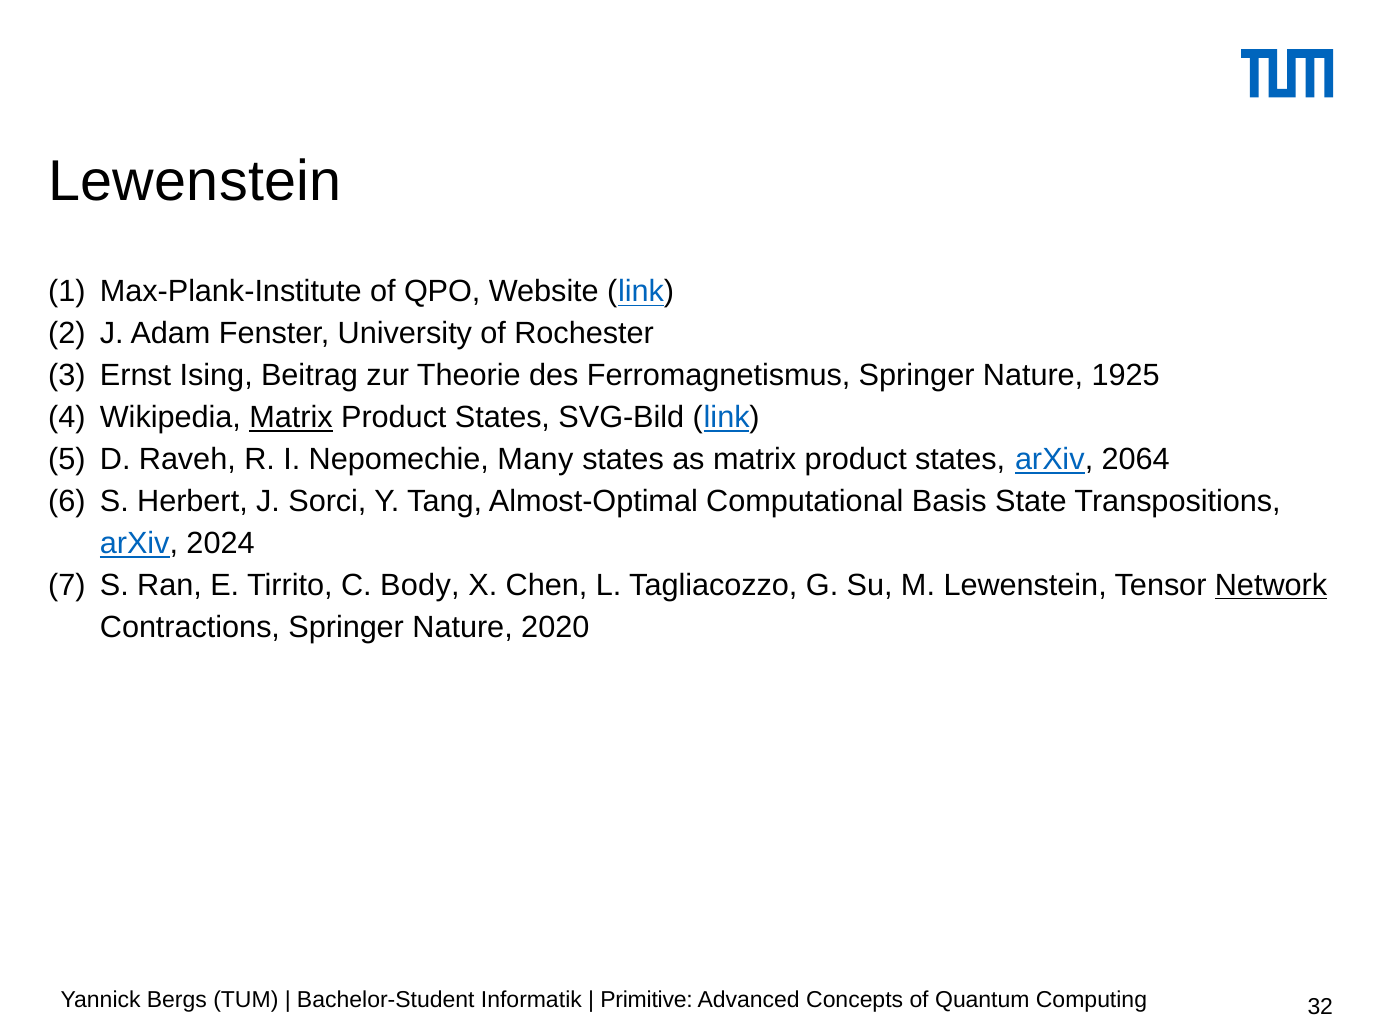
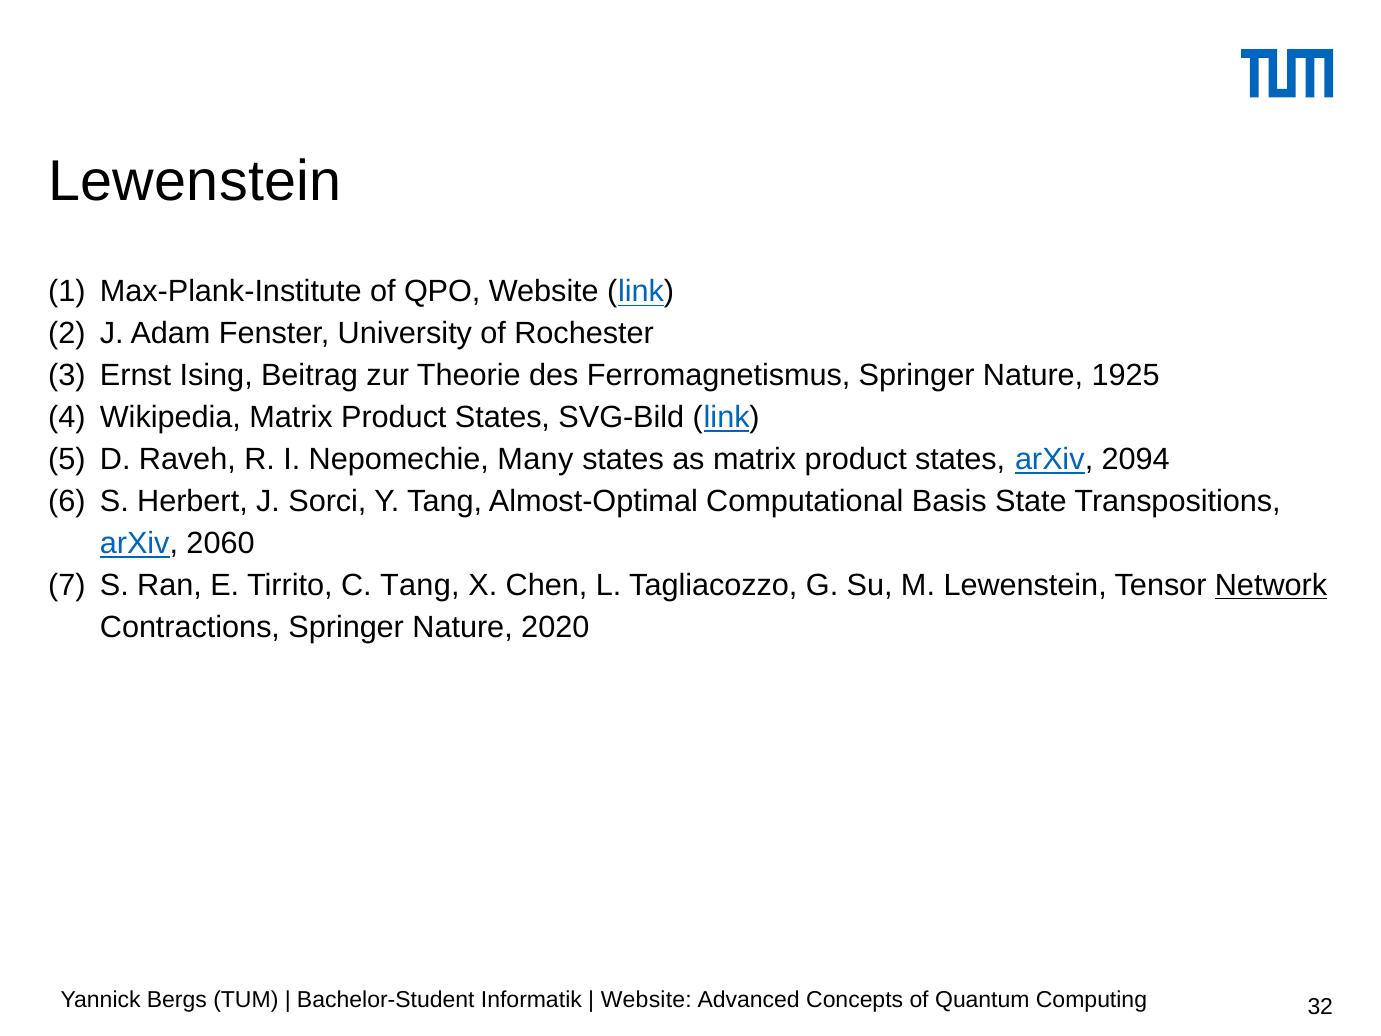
Matrix at (291, 418) underline: present -> none
2064: 2064 -> 2094
2024: 2024 -> 2060
C Body: Body -> Tang
Primitive at (647, 1000): Primitive -> Website
